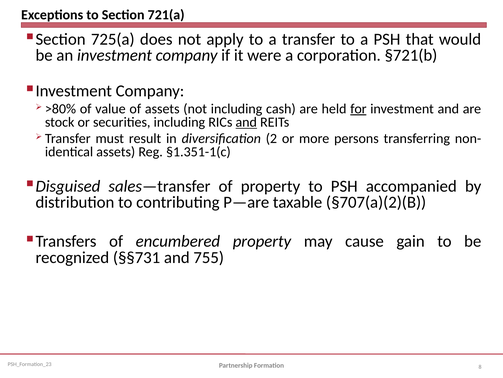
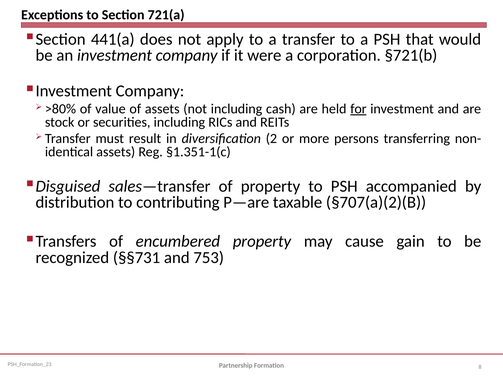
725(a: 725(a -> 441(a
and at (246, 122) underline: present -> none
755: 755 -> 753
